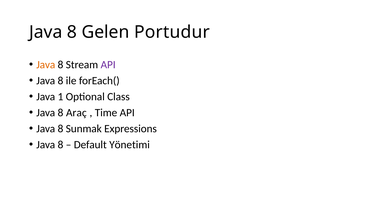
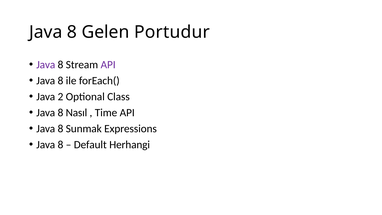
Java at (46, 65) colour: orange -> purple
1: 1 -> 2
Araç: Araç -> Nasıl
Yönetimi: Yönetimi -> Herhangi
